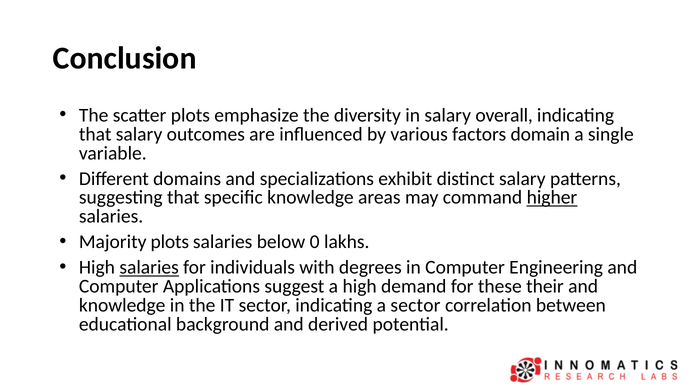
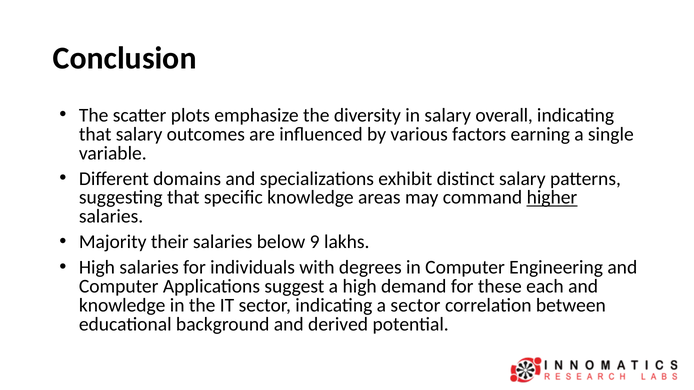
domain: domain -> earning
Majority plots: plots -> their
0: 0 -> 9
salaries at (149, 268) underline: present -> none
their: their -> each
